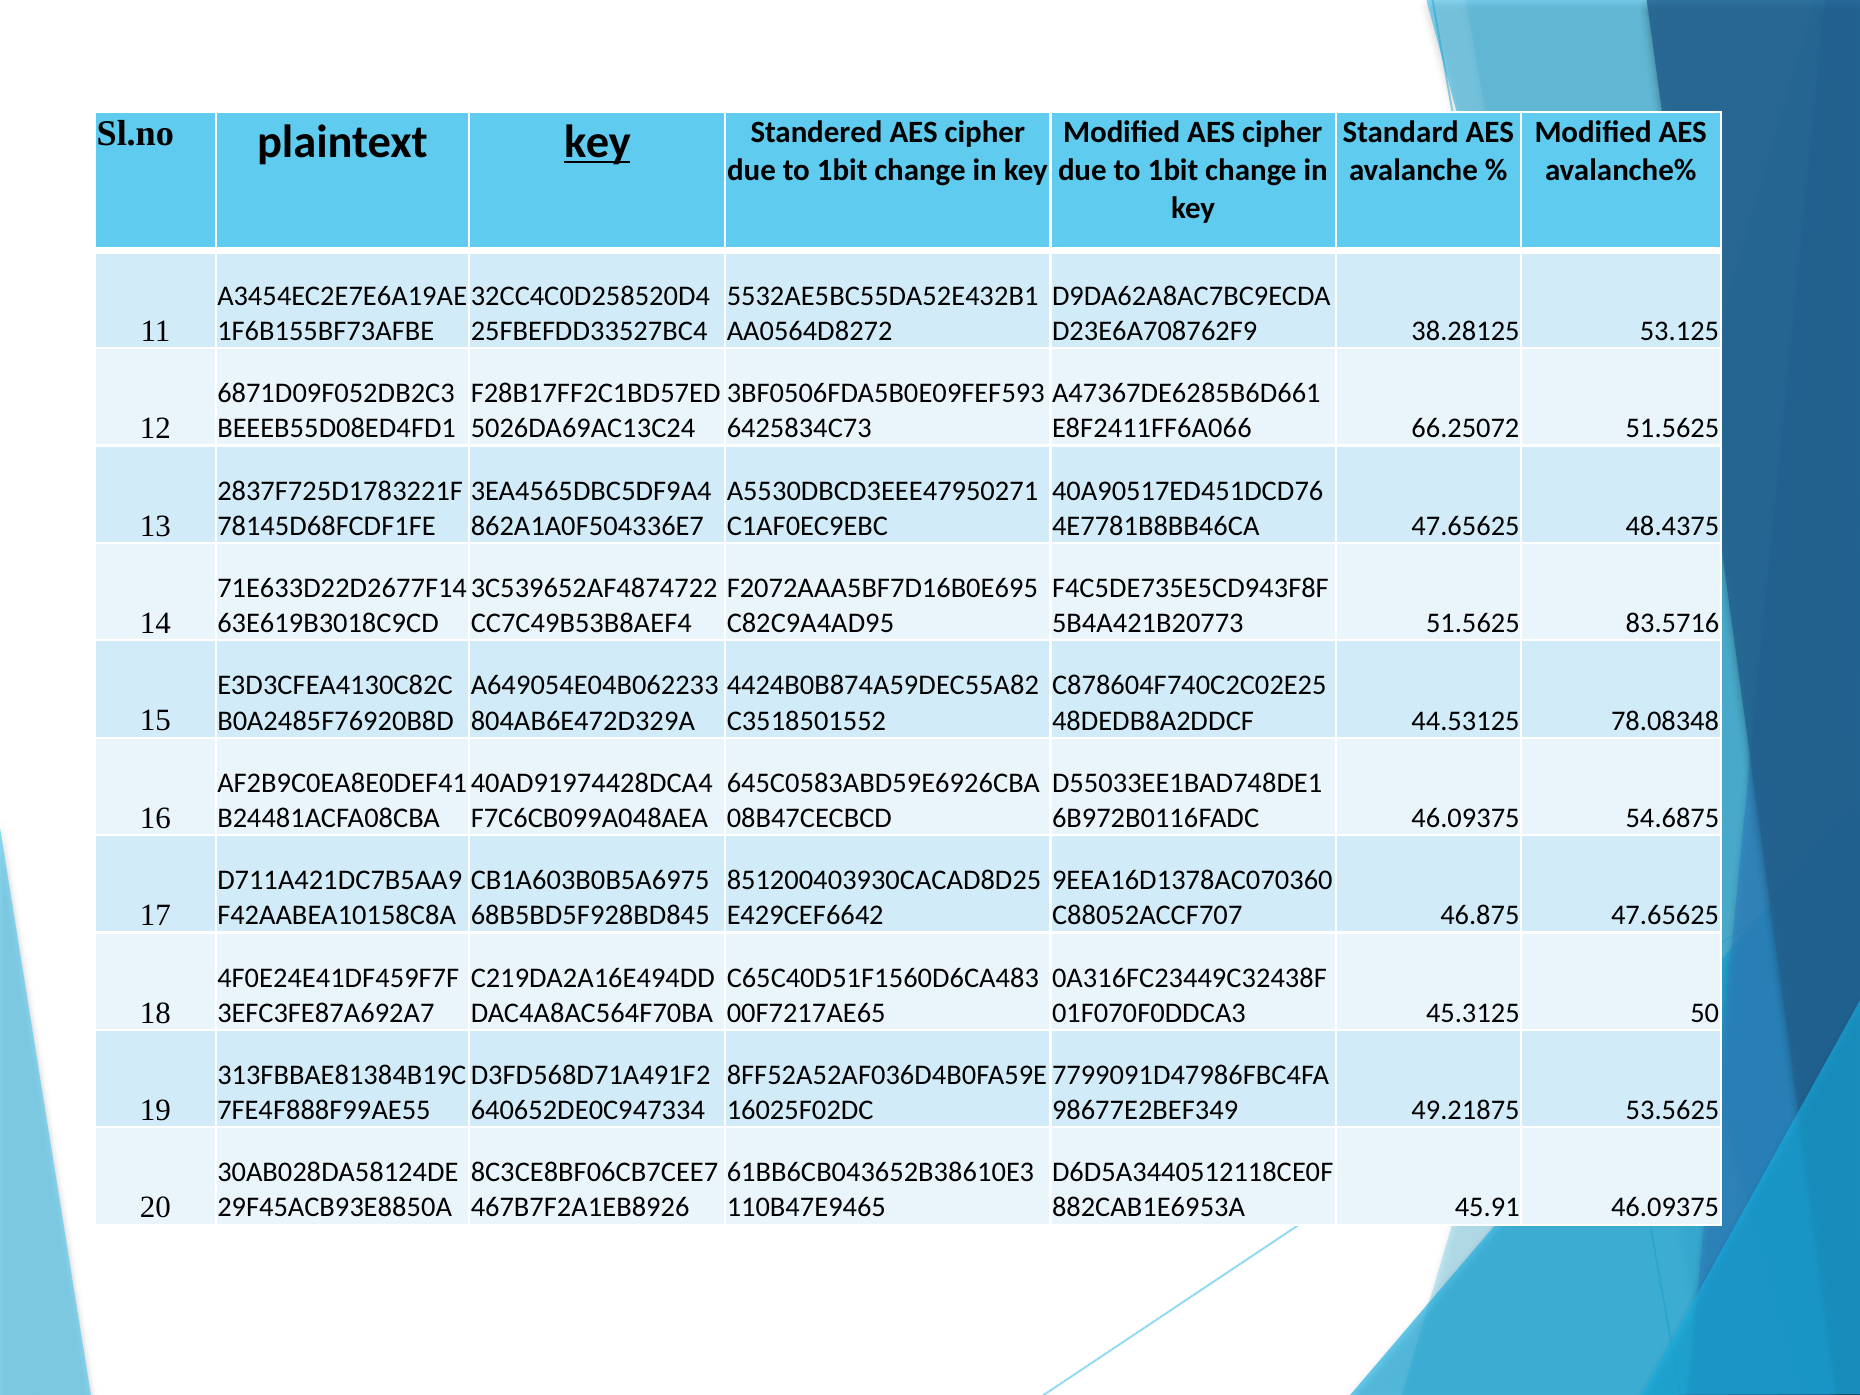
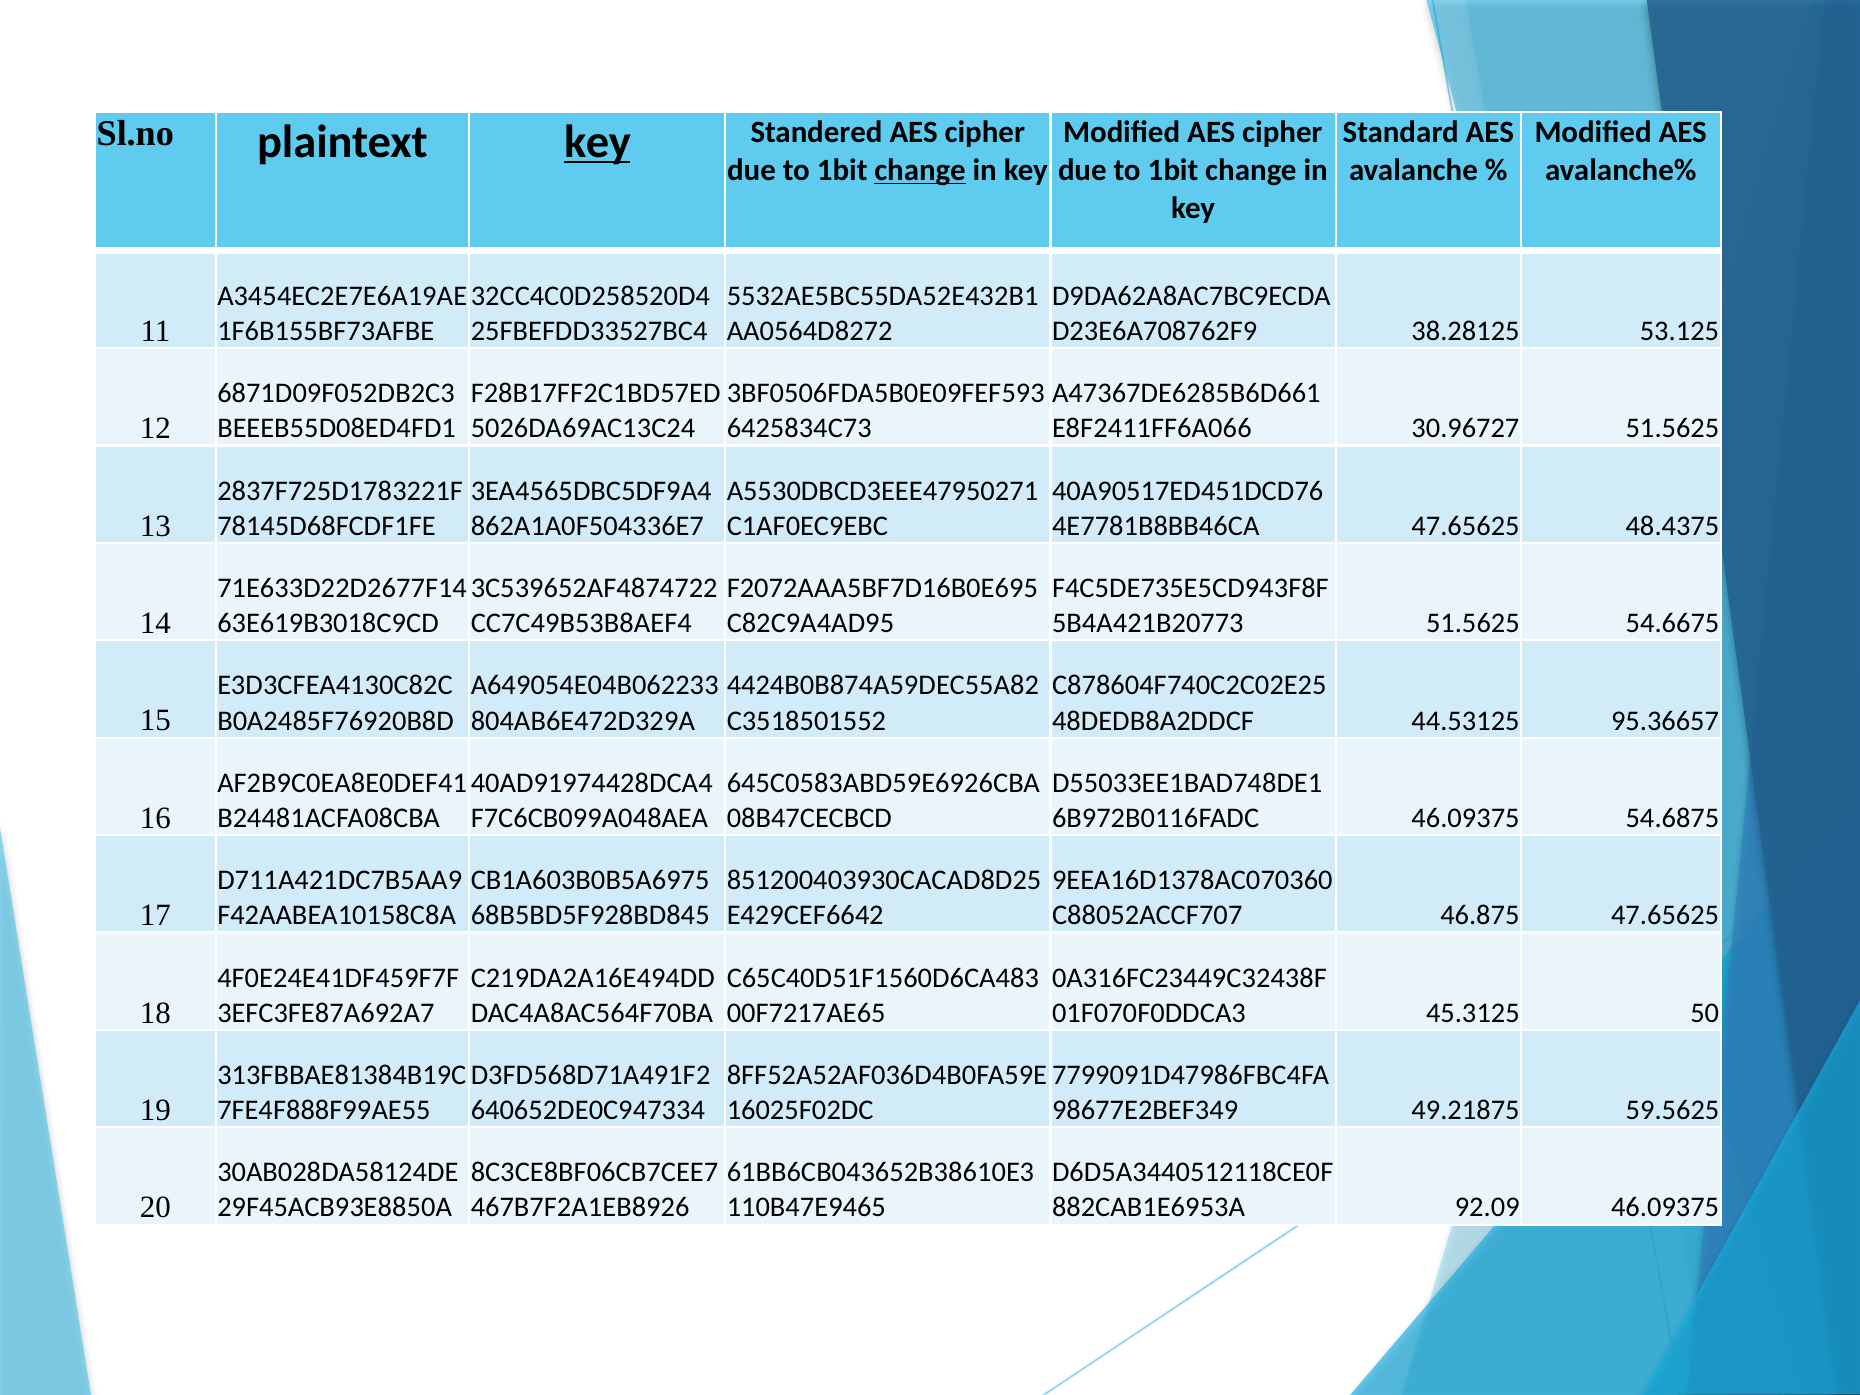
change at (920, 170) underline: none -> present
66.25072: 66.25072 -> 30.96727
83.5716: 83.5716 -> 54.6675
78.08348: 78.08348 -> 95.36657
53.5625: 53.5625 -> 59.5625
45.91: 45.91 -> 92.09
